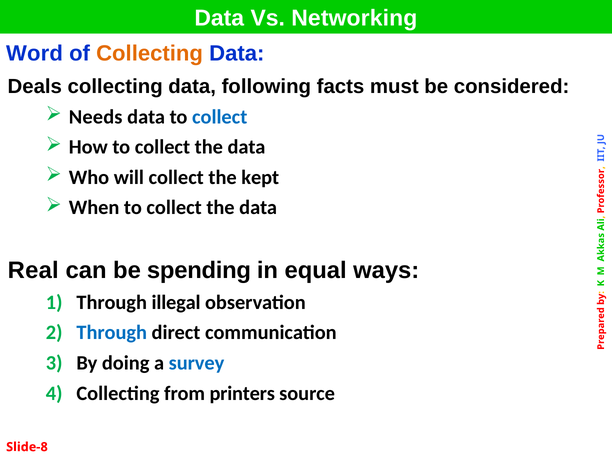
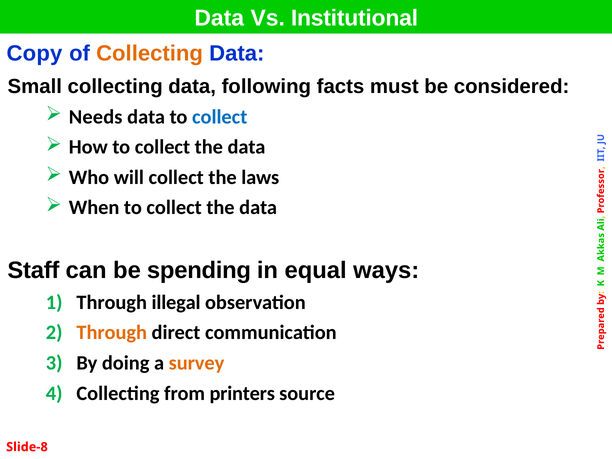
Networking: Networking -> Institutional
Word: Word -> Copy
Deals: Deals -> Small
kept: kept -> laws
Real: Real -> Staff
Through at (112, 333) colour: blue -> orange
survey colour: blue -> orange
